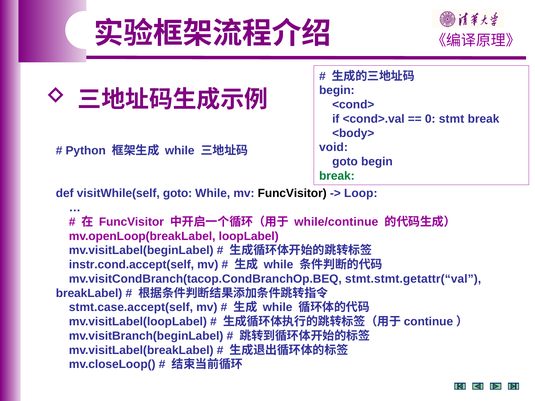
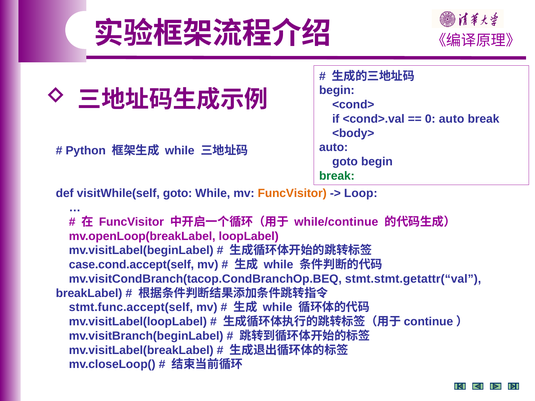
0 stmt: stmt -> auto
void at (333, 147): void -> auto
FuncVisitor at (292, 194) colour: black -> orange
instr.cond.accept(self: instr.cond.accept(self -> case.cond.accept(self
stmt.case.accept(self: stmt.case.accept(self -> stmt.func.accept(self
